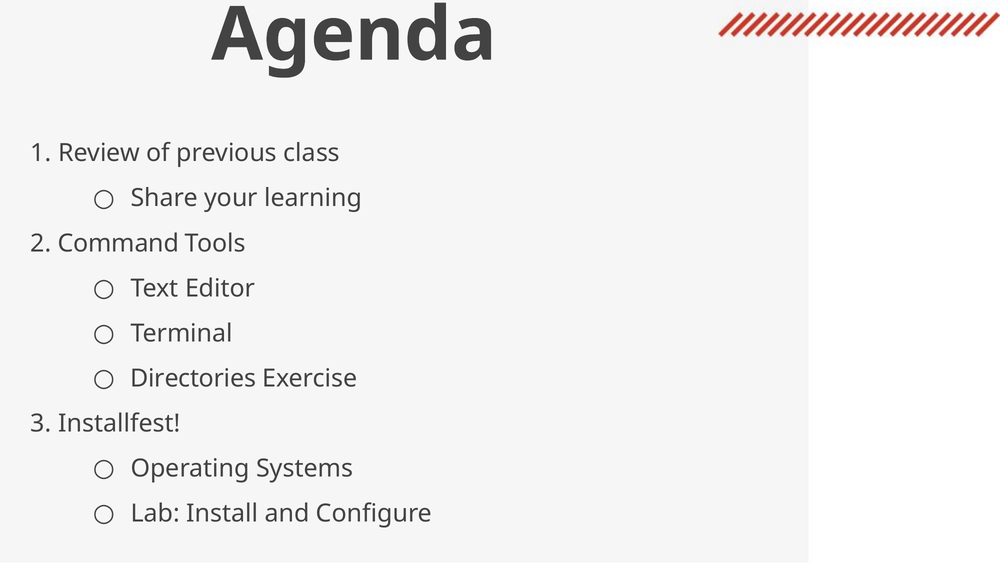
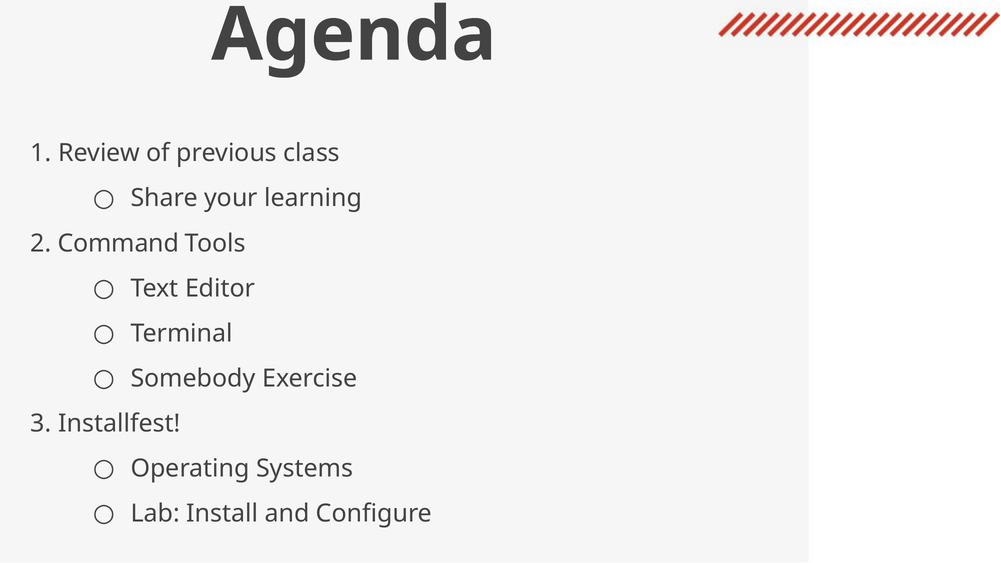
Directories: Directories -> Somebody
